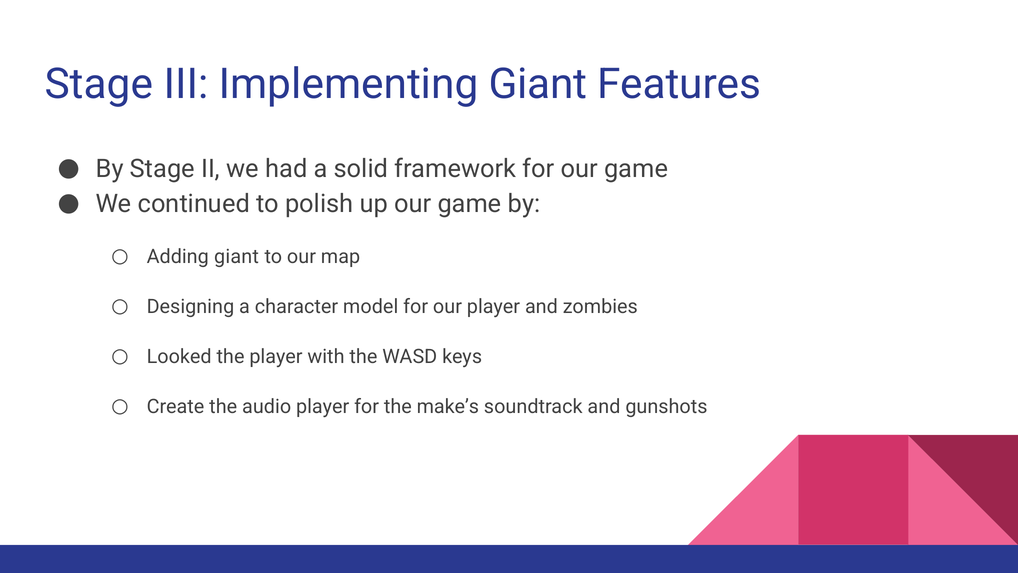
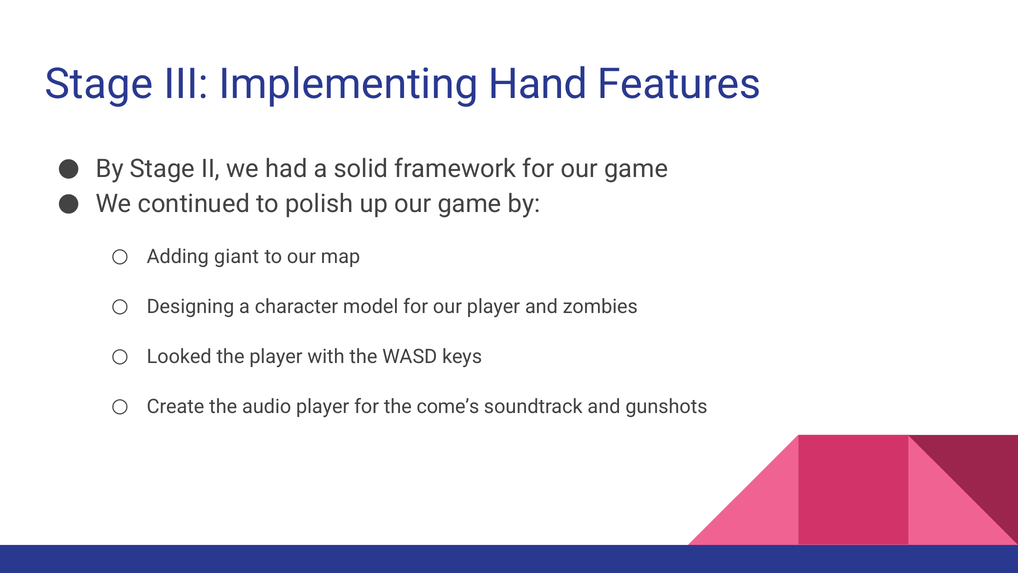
Implementing Giant: Giant -> Hand
make’s: make’s -> come’s
